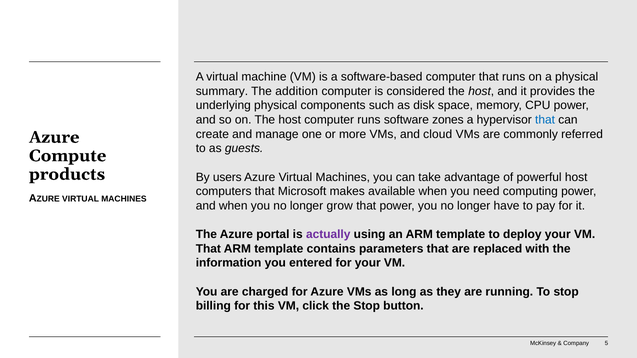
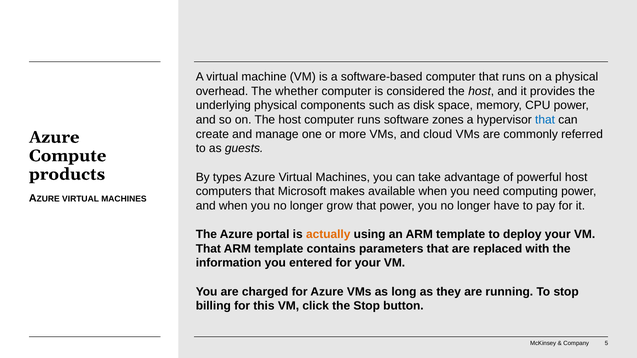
summary: summary -> overhead
addition: addition -> whether
users: users -> types
actually colour: purple -> orange
